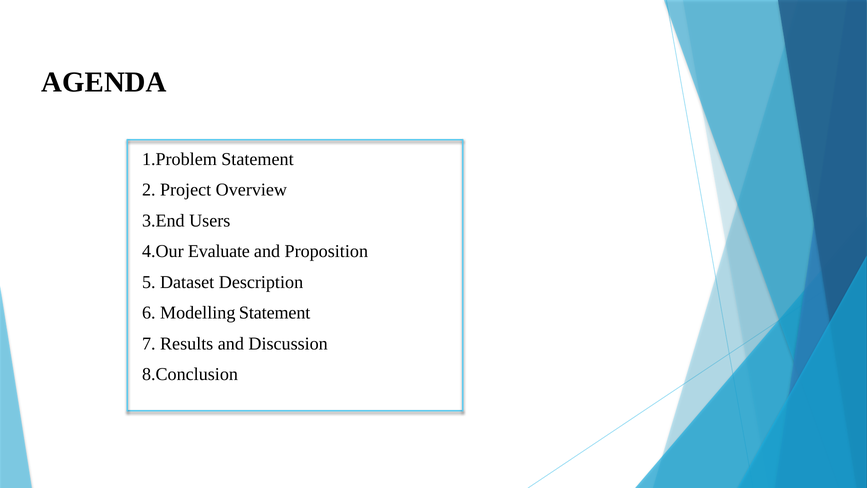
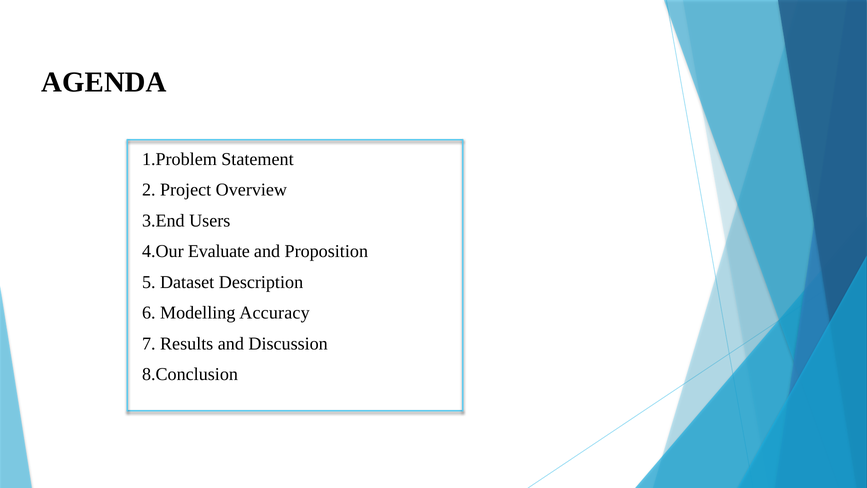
Modelling Statement: Statement -> Accuracy
